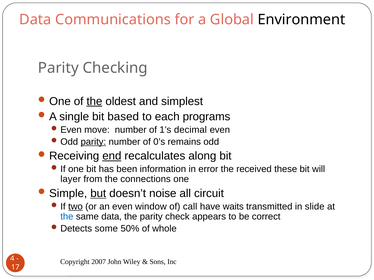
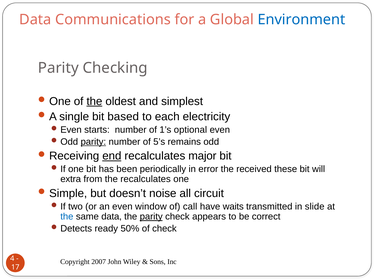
Environment colour: black -> blue
programs: programs -> electricity
move: move -> starts
decimal: decimal -> optional
0’s: 0’s -> 5’s
along: along -> major
information: information -> periodically
layer: layer -> extra
the connections: connections -> recalculates
but underline: present -> none
two underline: present -> none
parity at (151, 217) underline: none -> present
some: some -> ready
of whole: whole -> check
